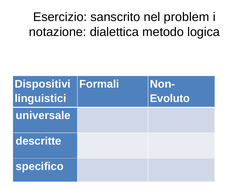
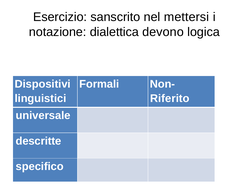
problem: problem -> mettersi
metodo: metodo -> devono
Evoluto: Evoluto -> Riferito
